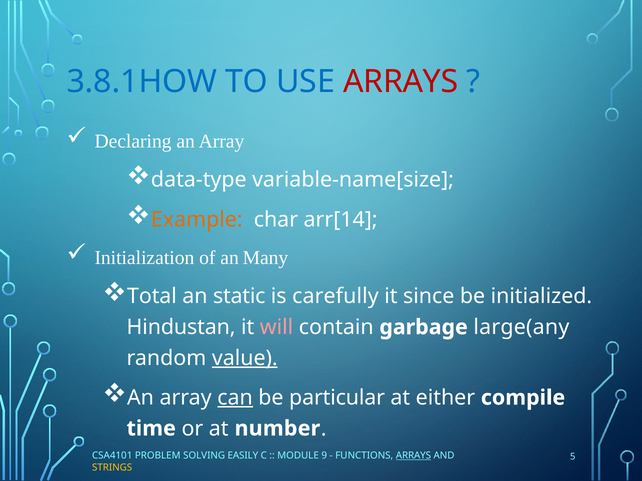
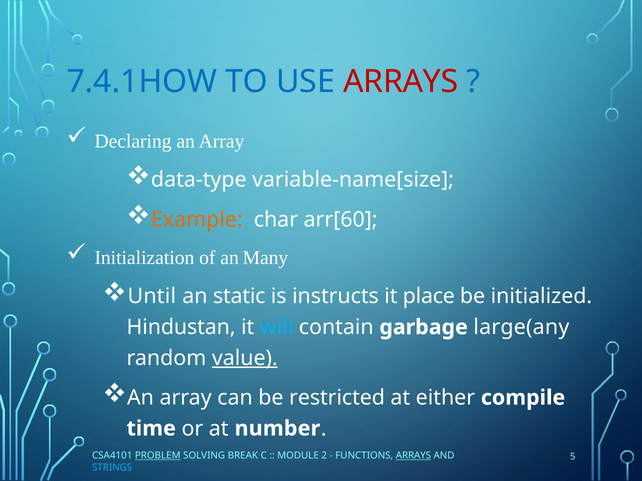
3.8.1HOW: 3.8.1HOW -> 7.4.1HOW
arr[14: arr[14 -> arr[60
Total: Total -> Until
carefully: carefully -> instructs
since: since -> place
will colour: pink -> light blue
can underline: present -> none
particular: particular -> restricted
PROBLEM underline: none -> present
EASILY: EASILY -> BREAK
9: 9 -> 2
STRINGS colour: yellow -> light blue
